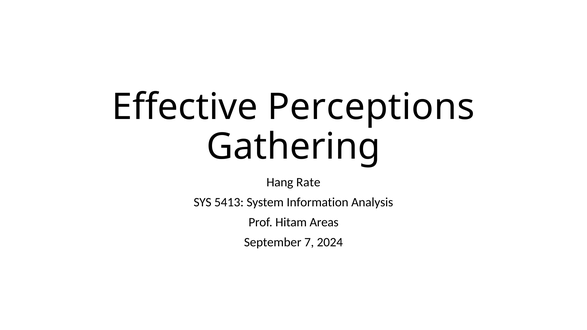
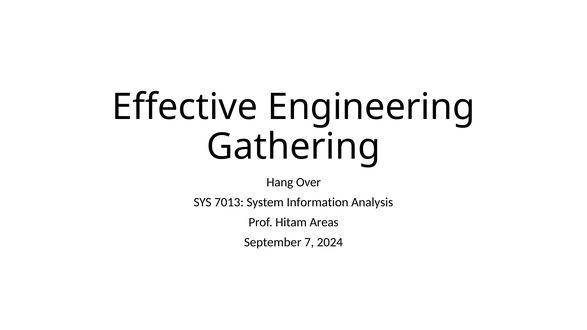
Perceptions: Perceptions -> Engineering
Rate: Rate -> Over
5413: 5413 -> 7013
